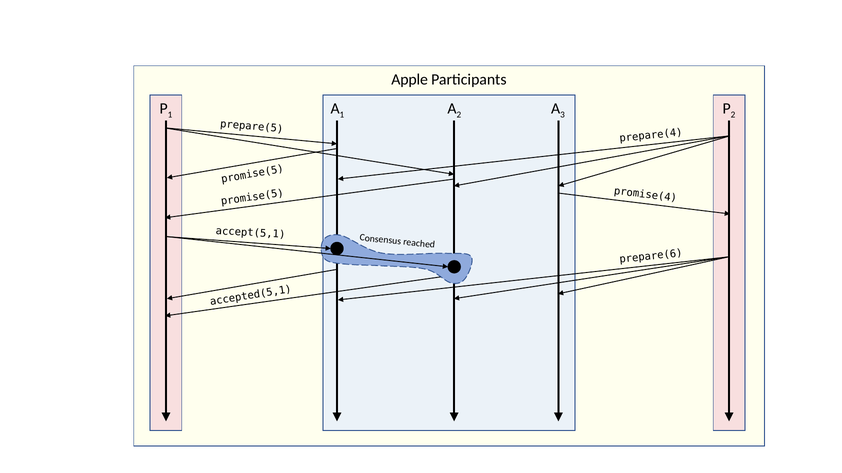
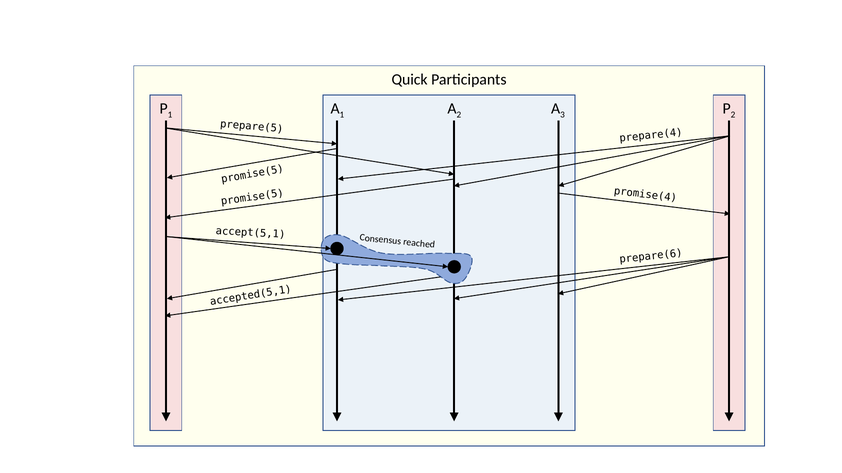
Apple: Apple -> Quick
